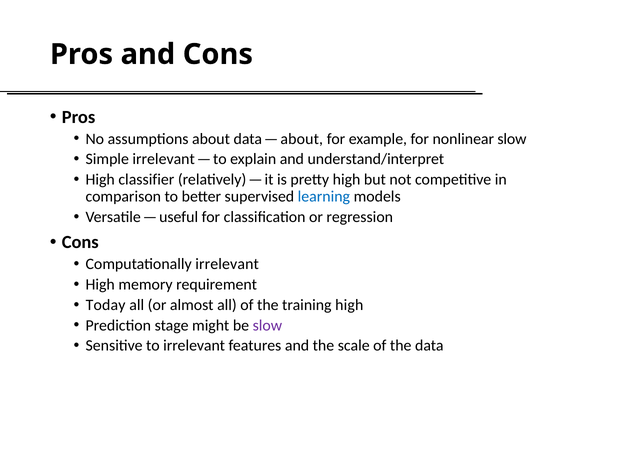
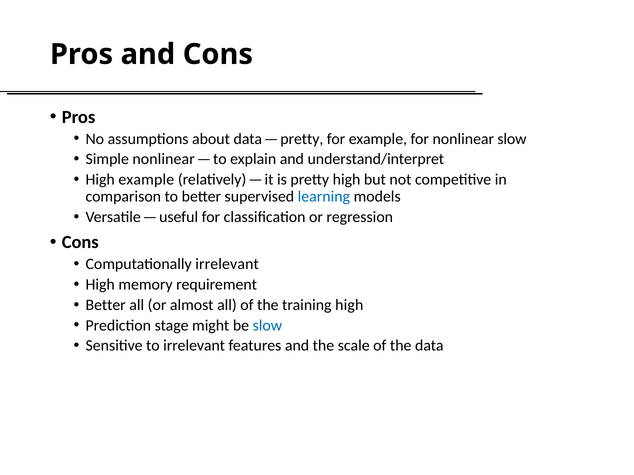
about at (302, 139): about -> pretty
Simple irrelevant: irrelevant -> nonlinear
High classifier: classifier -> example
Today at (106, 305): Today -> Better
slow at (267, 326) colour: purple -> blue
